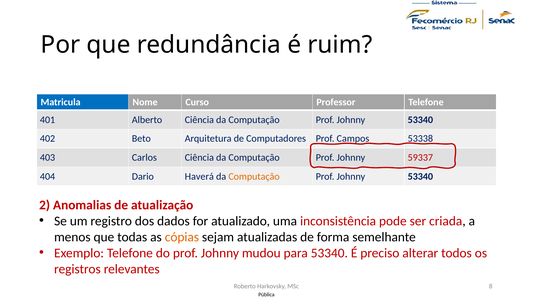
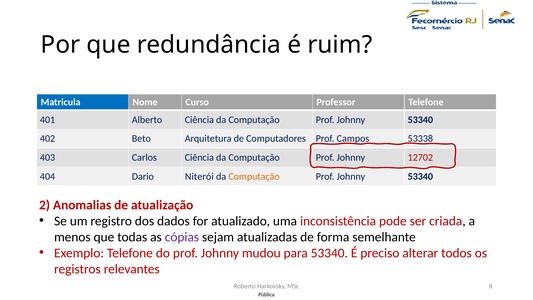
59337: 59337 -> 12702
Haverá: Haverá -> Niterói
cópias colour: orange -> purple
